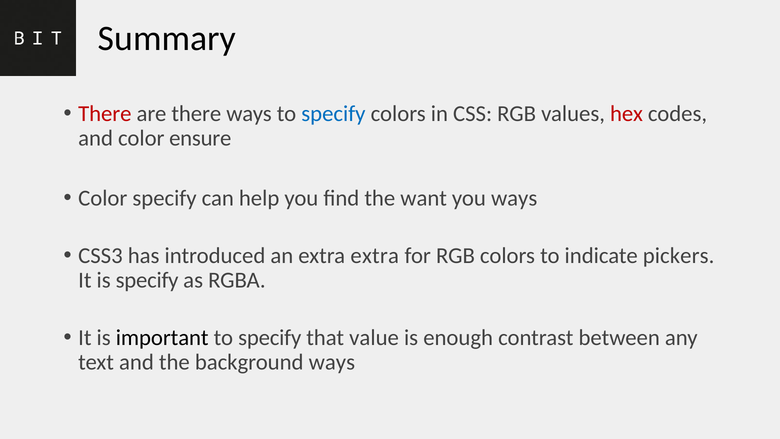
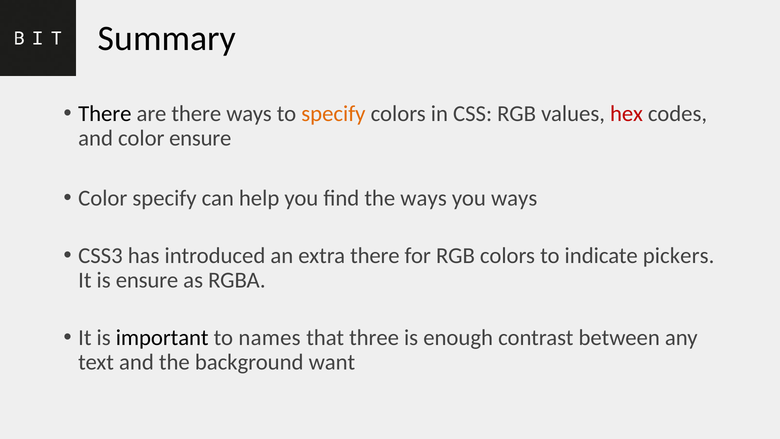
There at (105, 114) colour: red -> black
specify at (333, 114) colour: blue -> orange
the want: want -> ways
extra extra: extra -> there
is specify: specify -> ensure
specify at (270, 337): specify -> names
value: value -> three
background ways: ways -> want
